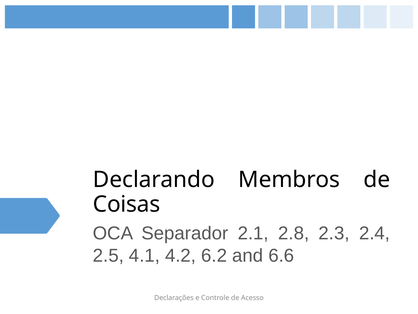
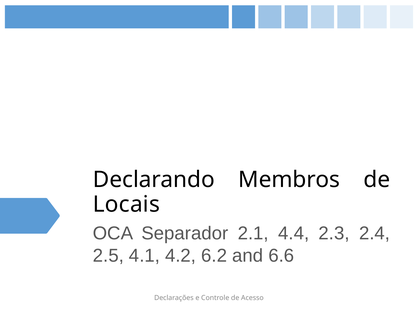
Coisas: Coisas -> Locais
2.8: 2.8 -> 4.4
